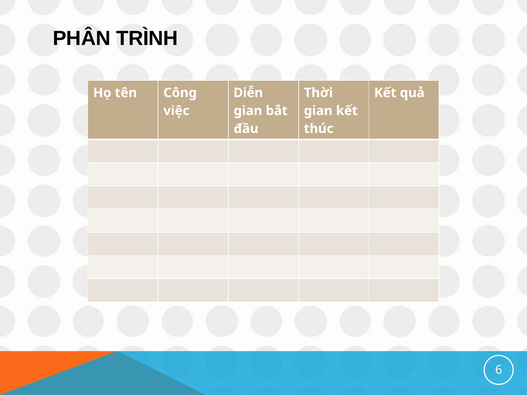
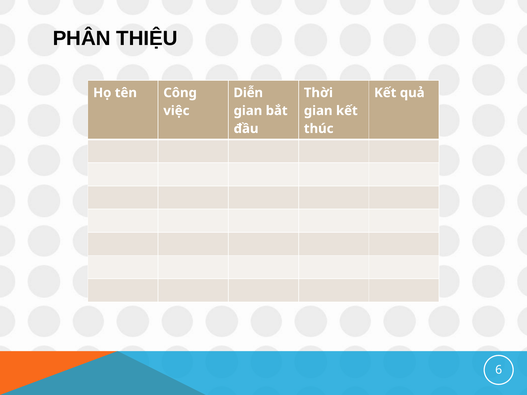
TRÌNH: TRÌNH -> THIỆU
